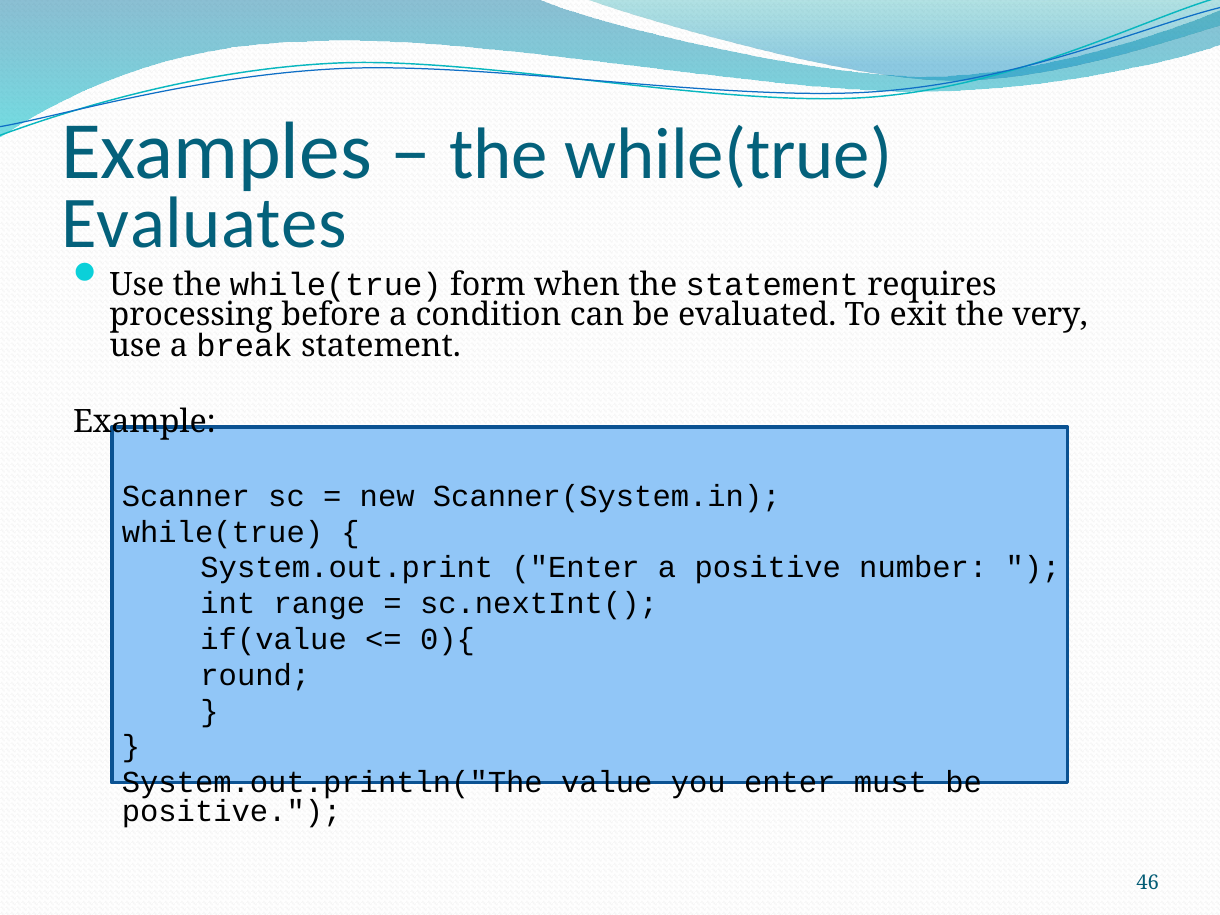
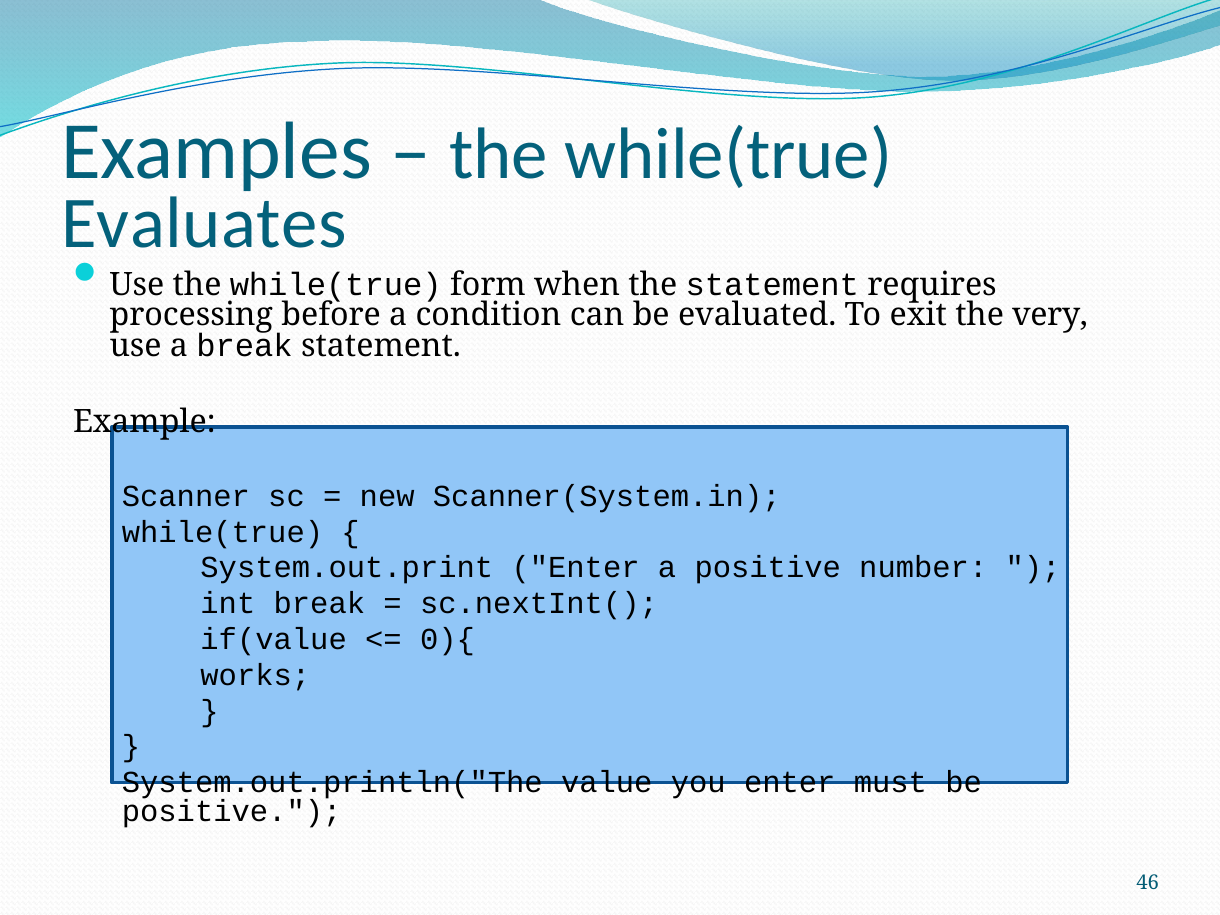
int range: range -> break
round: round -> works
